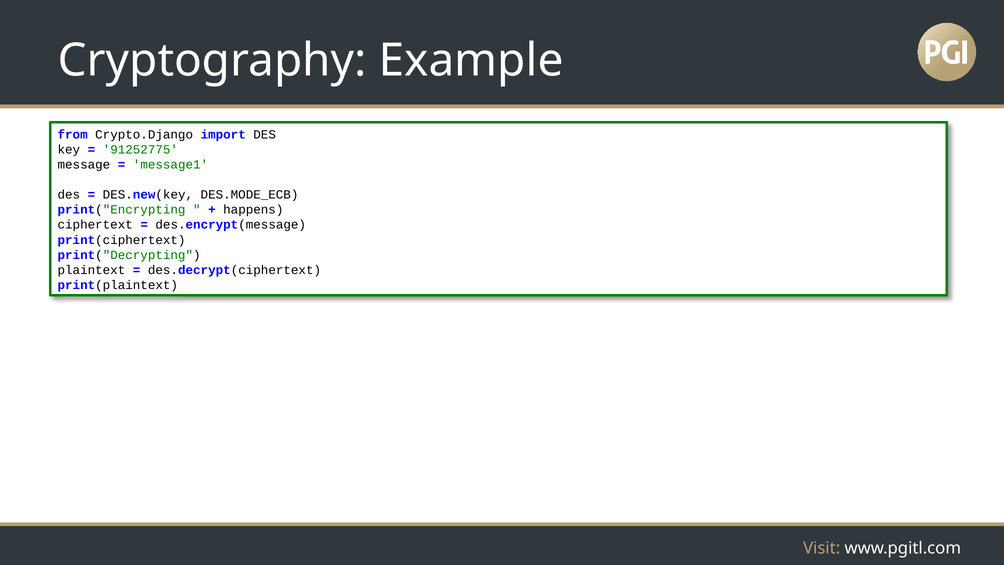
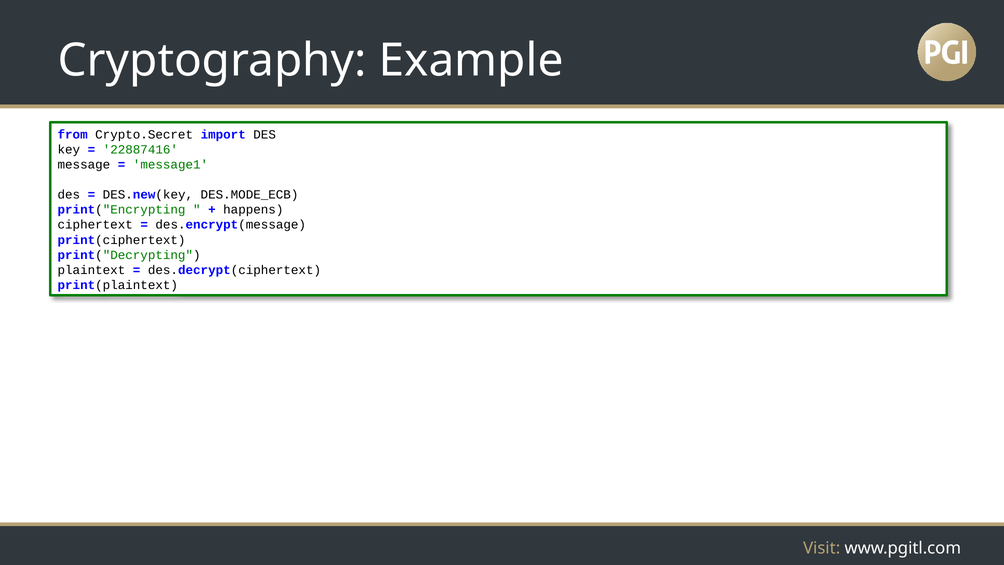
Crypto.Django: Crypto.Django -> Crypto.Secret
91252775: 91252775 -> 22887416
